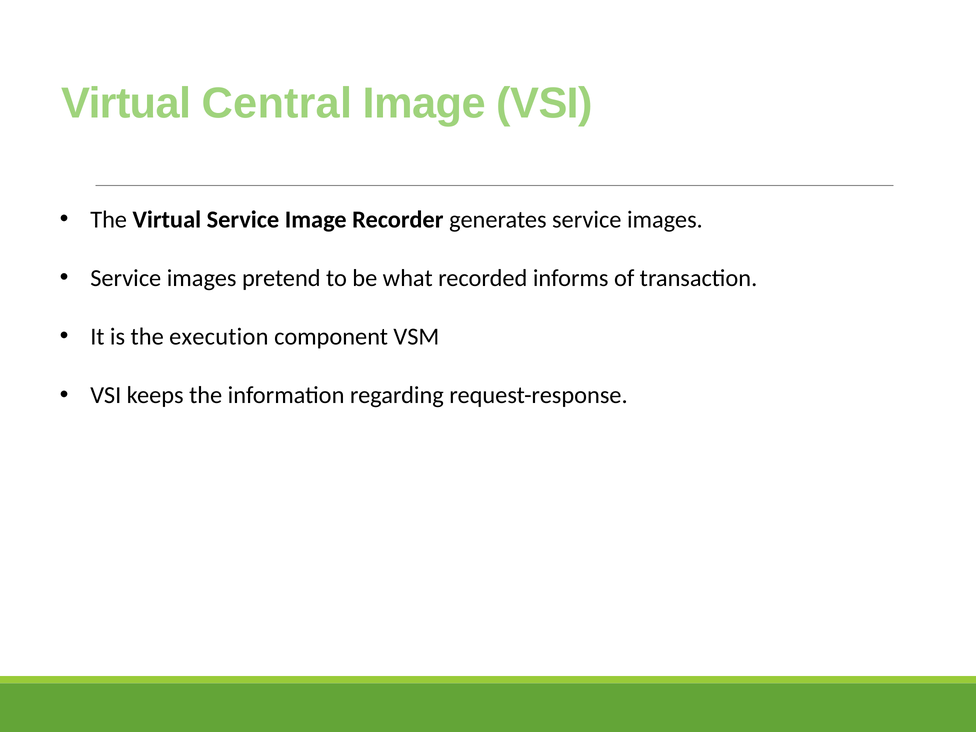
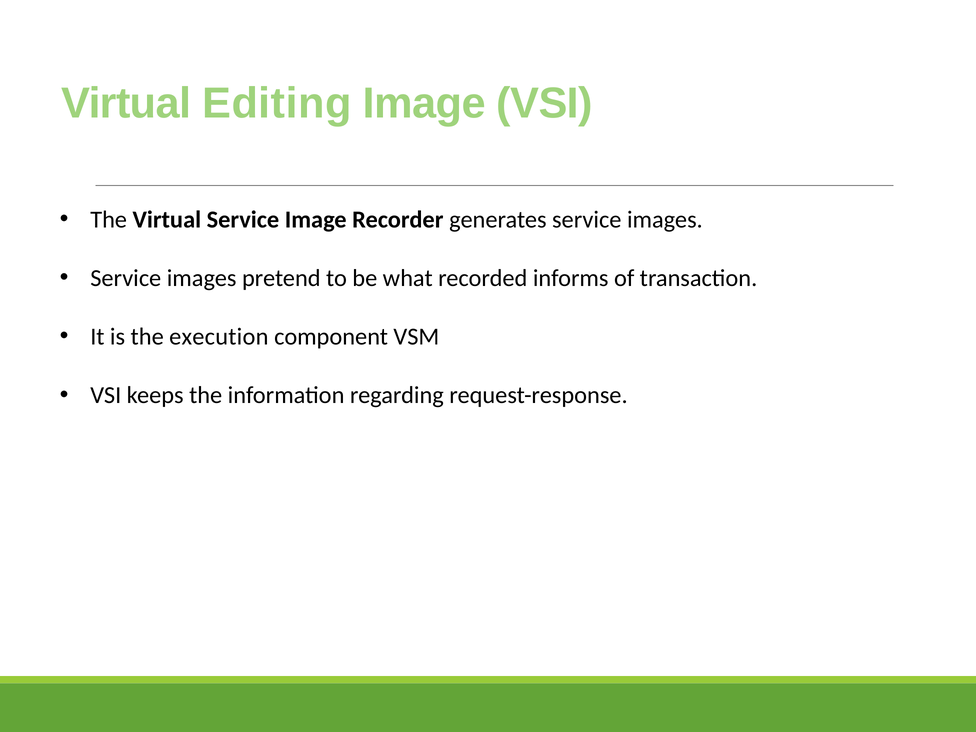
Central: Central -> Editing
